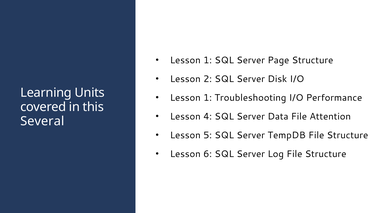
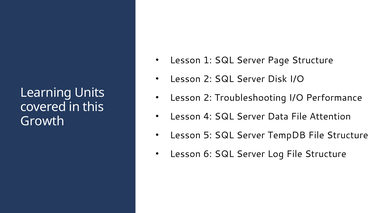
1 at (208, 98): 1 -> 2
Several: Several -> Growth
